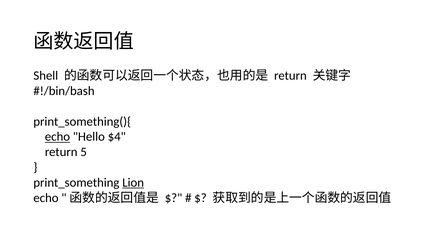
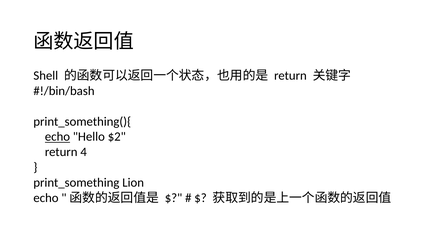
$4: $4 -> $2
5: 5 -> 4
Lion underline: present -> none
